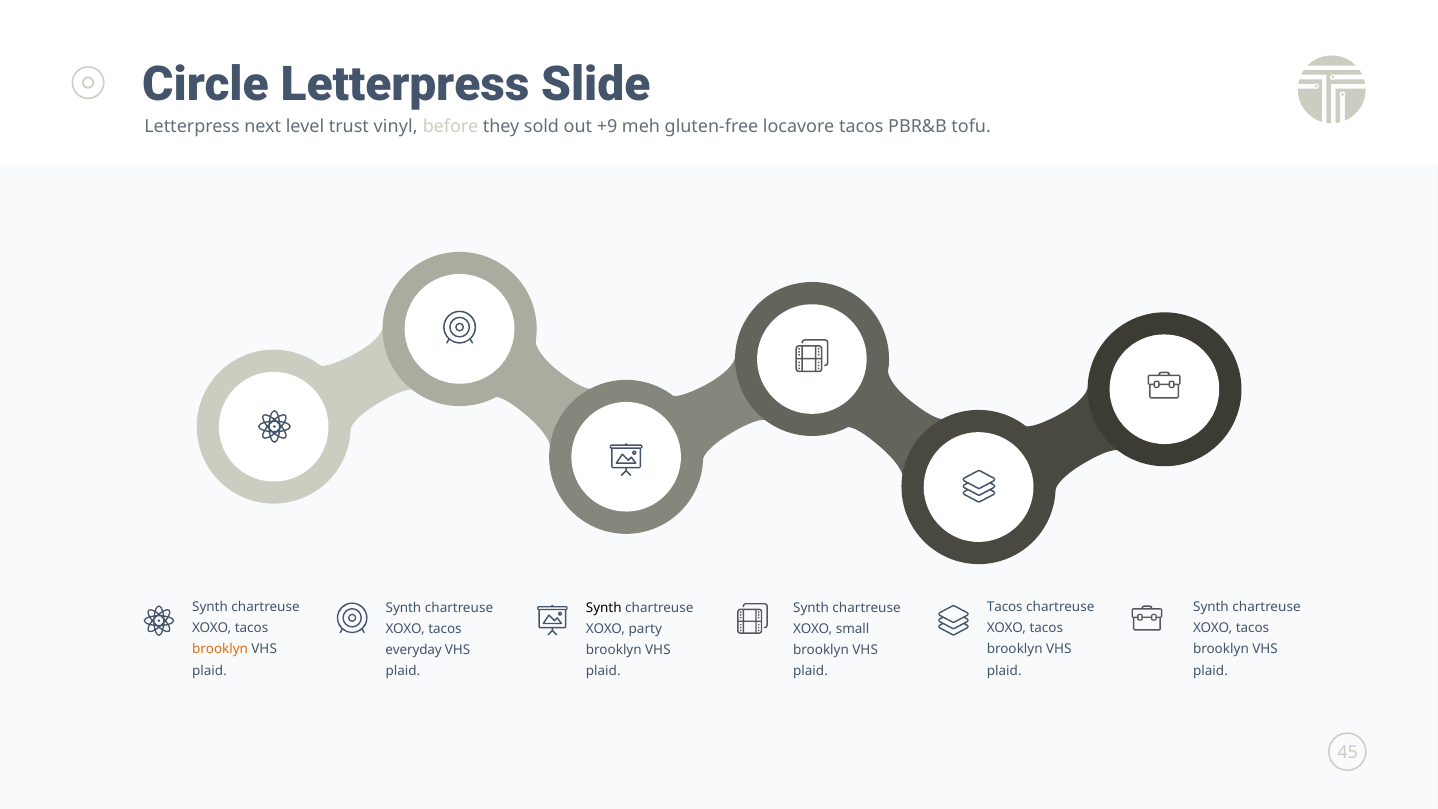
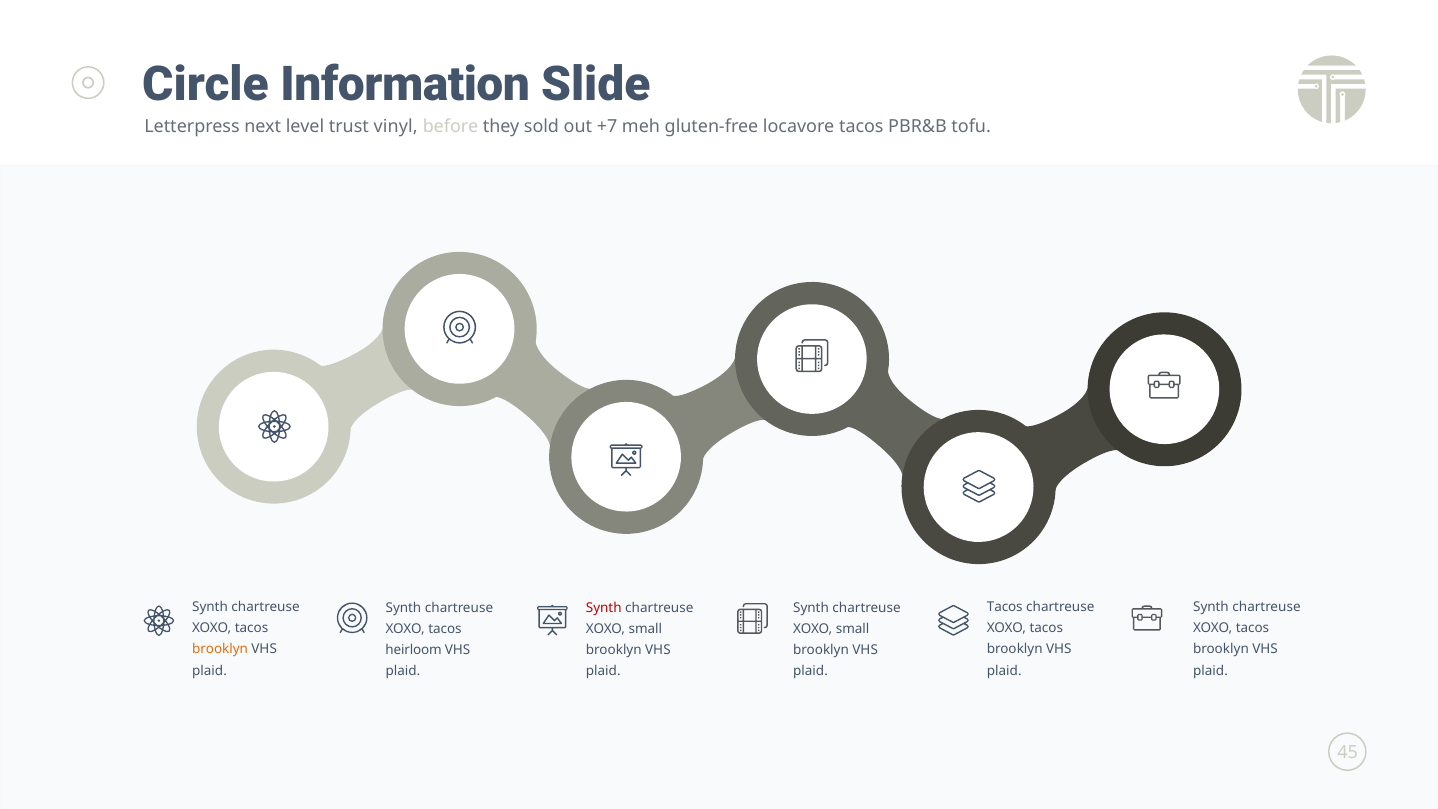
Circle Letterpress: Letterpress -> Information
+9: +9 -> +7
Synth at (604, 608) colour: black -> red
party at (645, 629): party -> small
everyday: everyday -> heirloom
